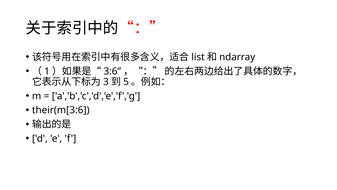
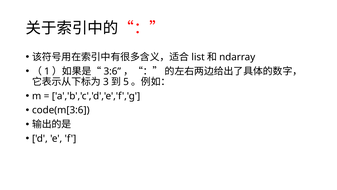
their(m[3:6: their(m[3:6 -> code(m[3:6
